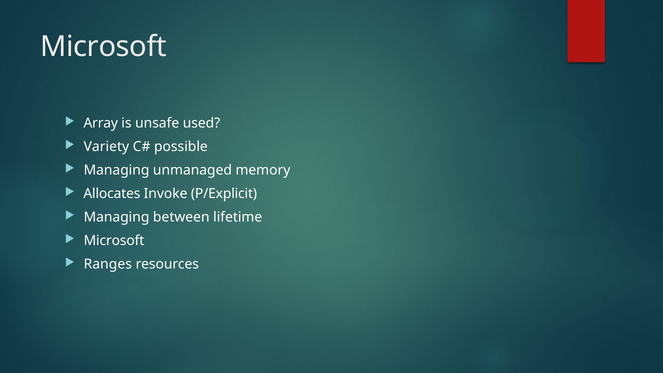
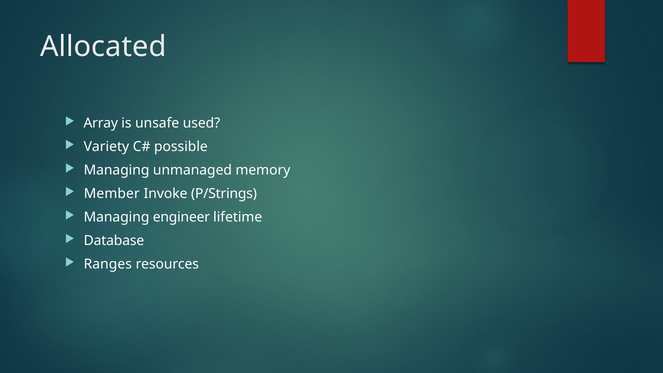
Microsoft at (103, 47): Microsoft -> Allocated
Allocates: Allocates -> Member
P/Explicit: P/Explicit -> P/Strings
between: between -> engineer
Microsoft at (114, 241): Microsoft -> Database
